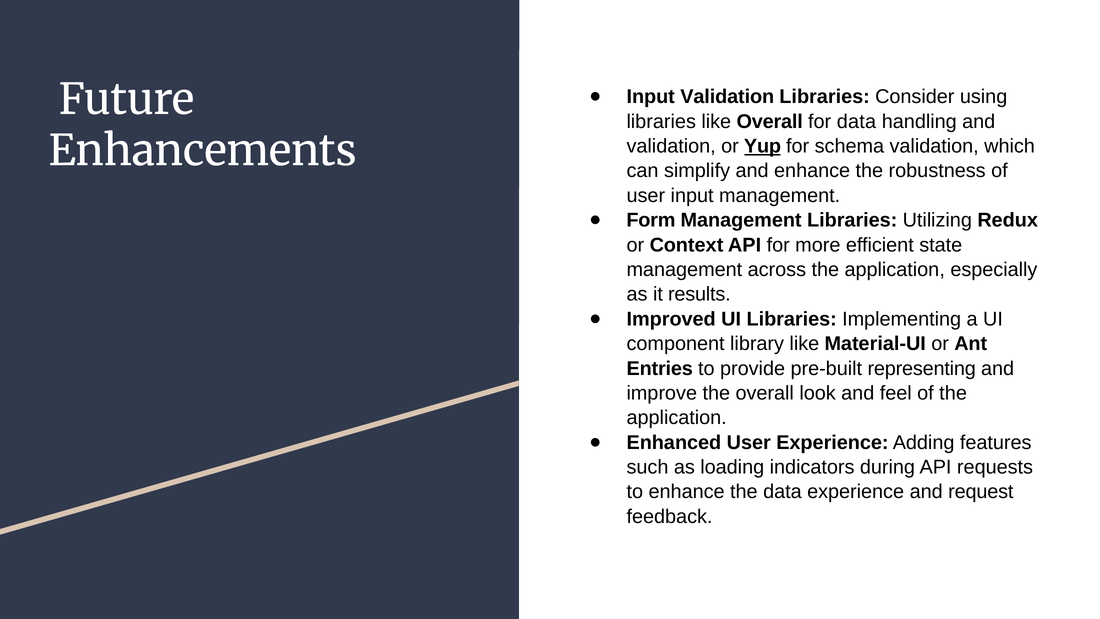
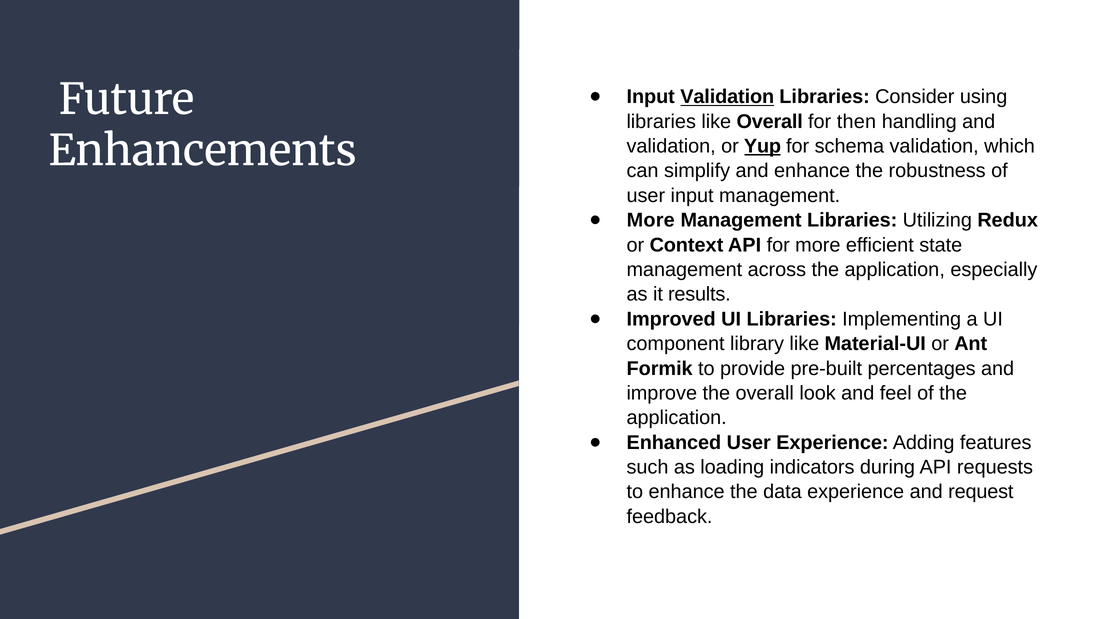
Validation at (727, 97) underline: none -> present
for data: data -> then
Form at (651, 220): Form -> More
Entries: Entries -> Formik
representing: representing -> percentages
